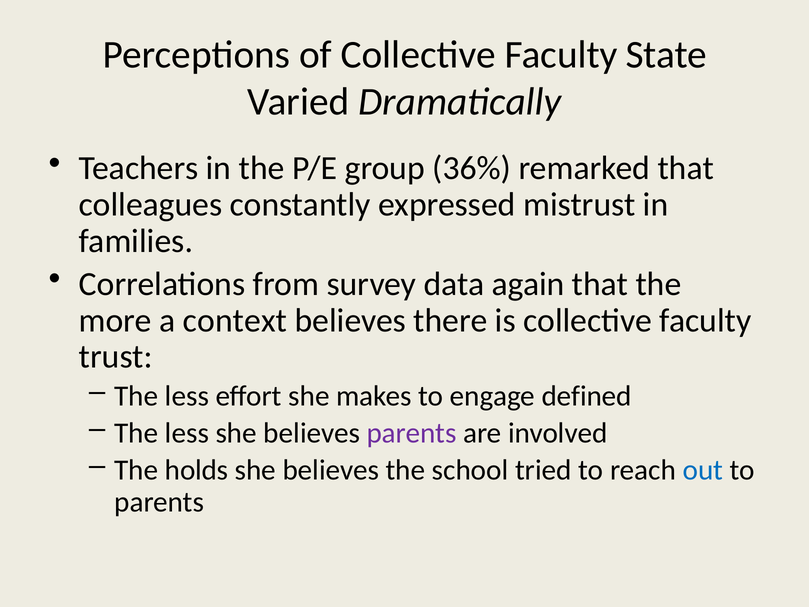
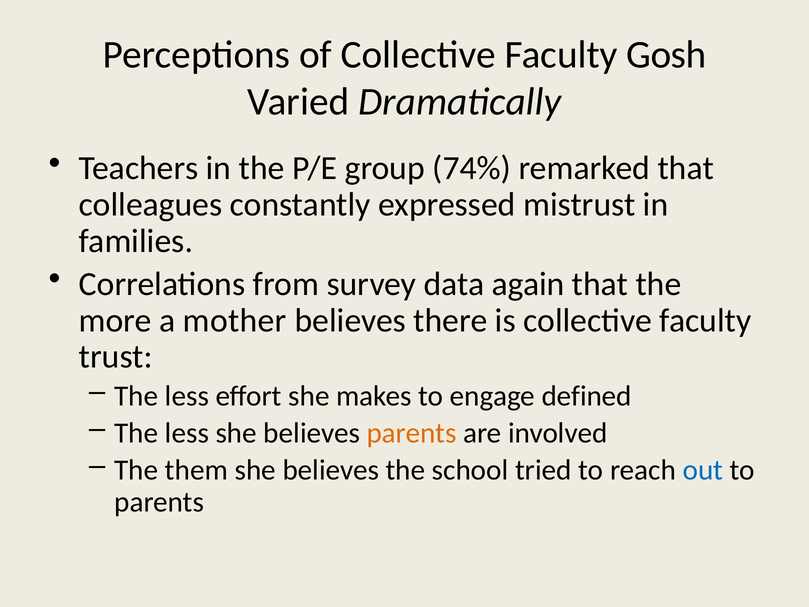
State: State -> Gosh
36%: 36% -> 74%
context: context -> mother
parents at (412, 433) colour: purple -> orange
holds: holds -> them
